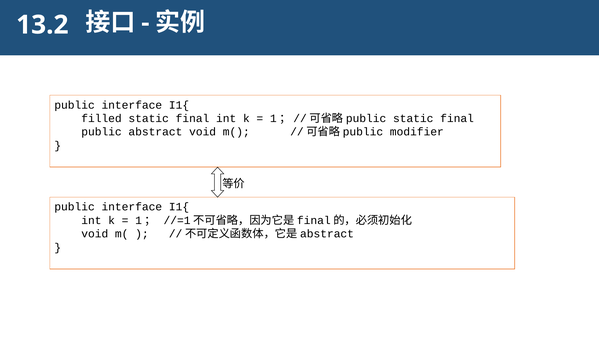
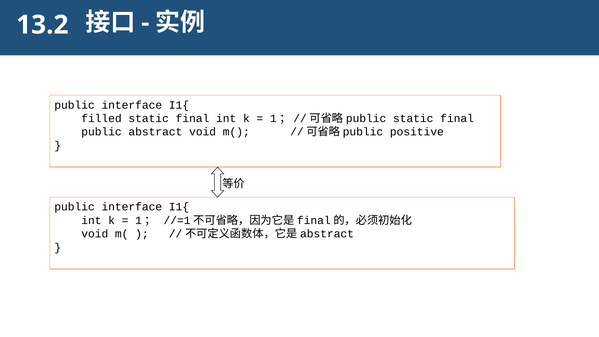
modifier: modifier -> positive
